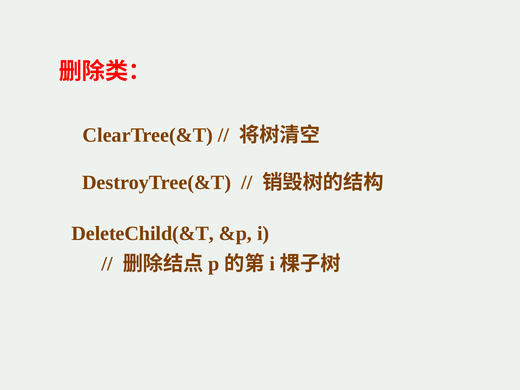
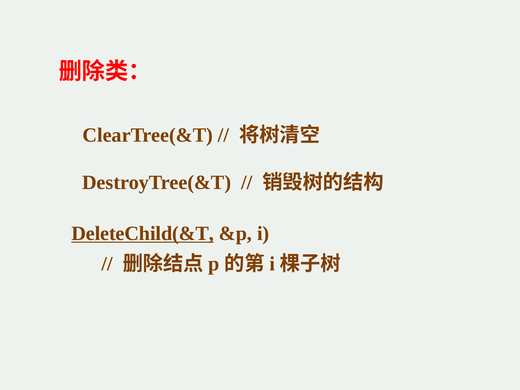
DeleteChild(&T underline: none -> present
